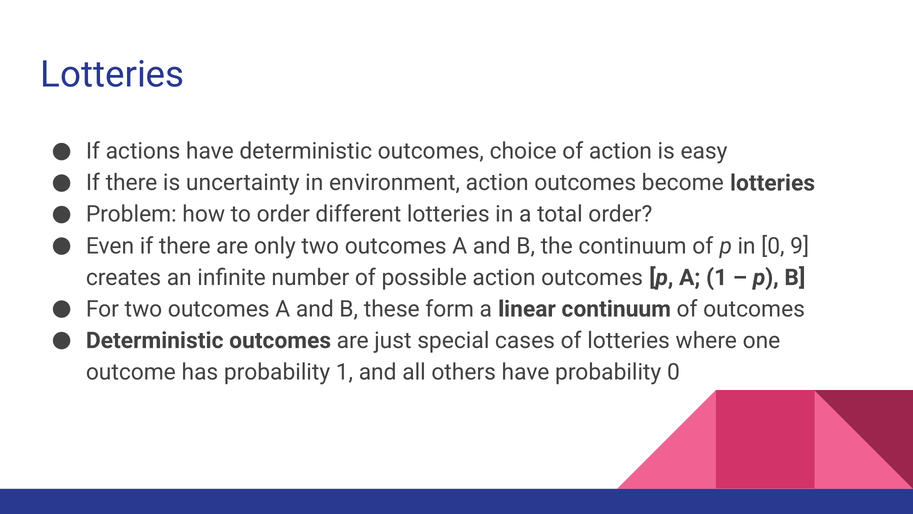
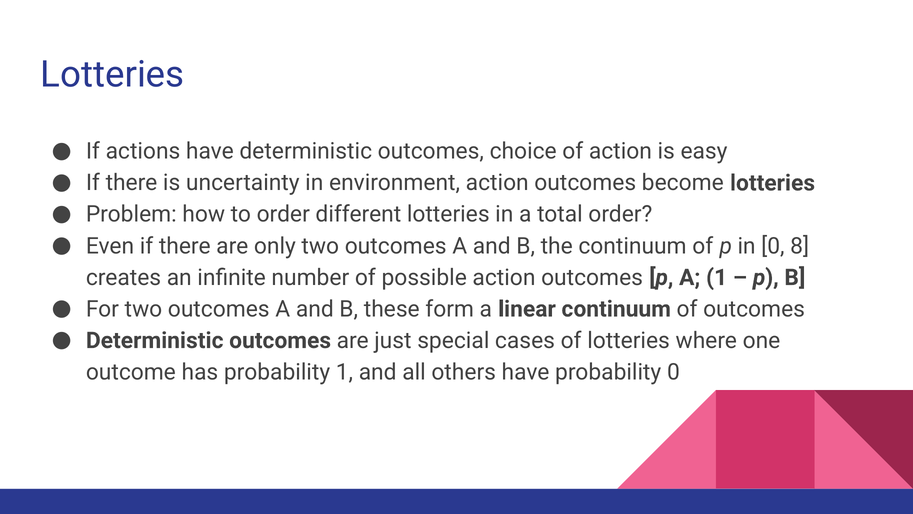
9: 9 -> 8
